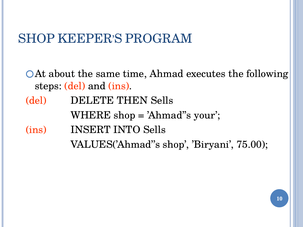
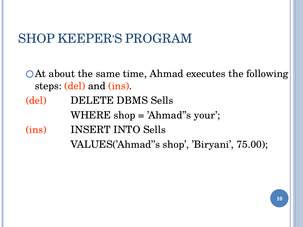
THEN: THEN -> DBMS
